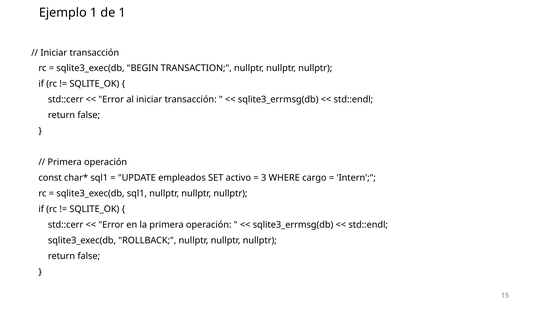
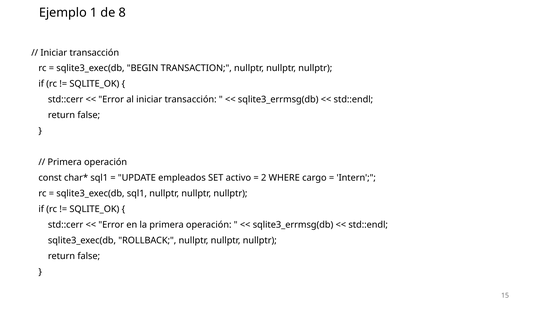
de 1: 1 -> 8
3: 3 -> 2
